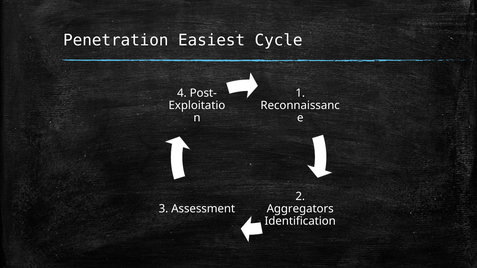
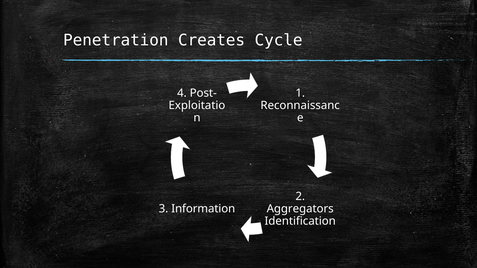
Easiest: Easiest -> Creates
Assessment: Assessment -> Information
